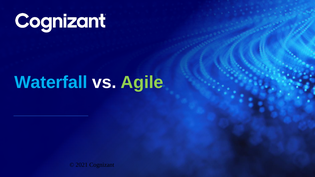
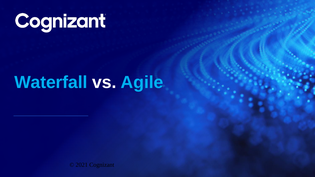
Agile colour: light green -> light blue
